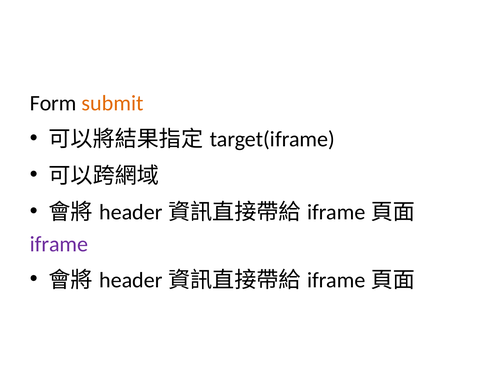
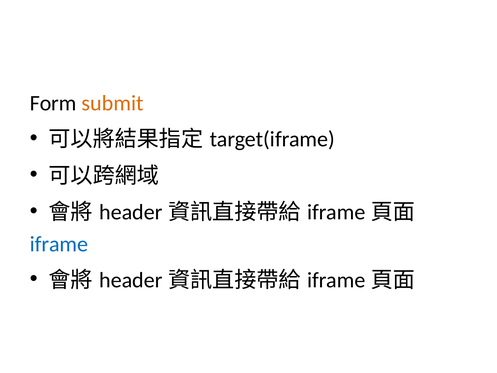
iframe colour: purple -> blue
